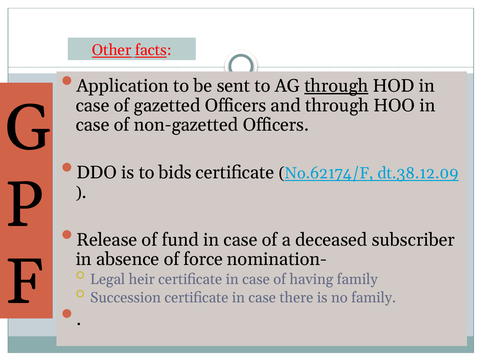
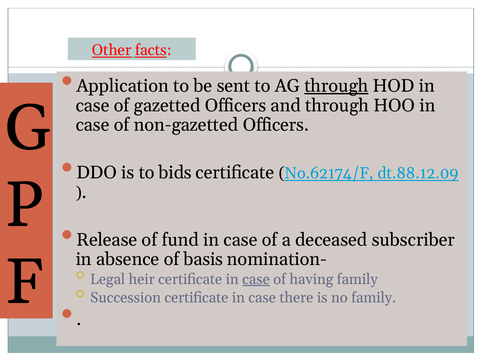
dt.38.12.09: dt.38.12.09 -> dt.88.12.09
force: force -> basis
case at (256, 280) underline: none -> present
